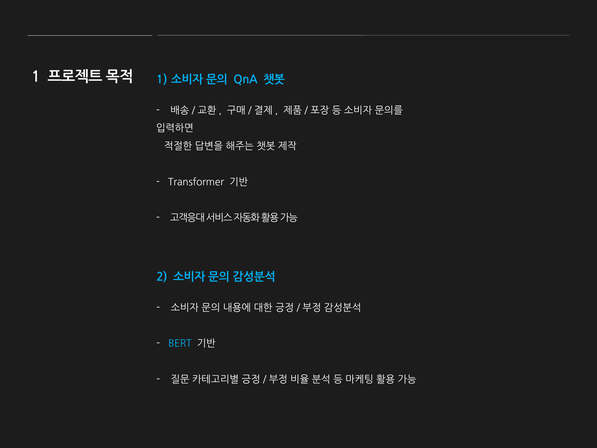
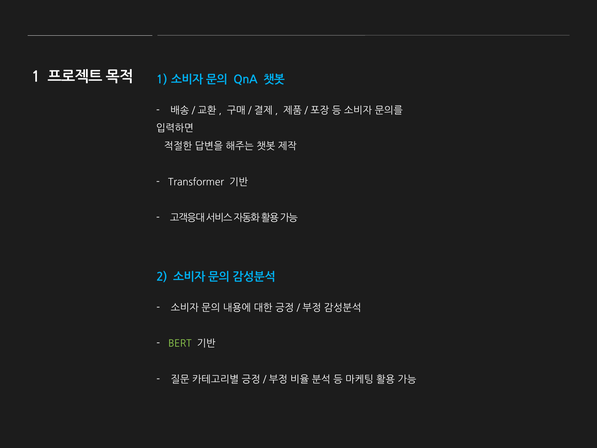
BERT colour: light blue -> light green
